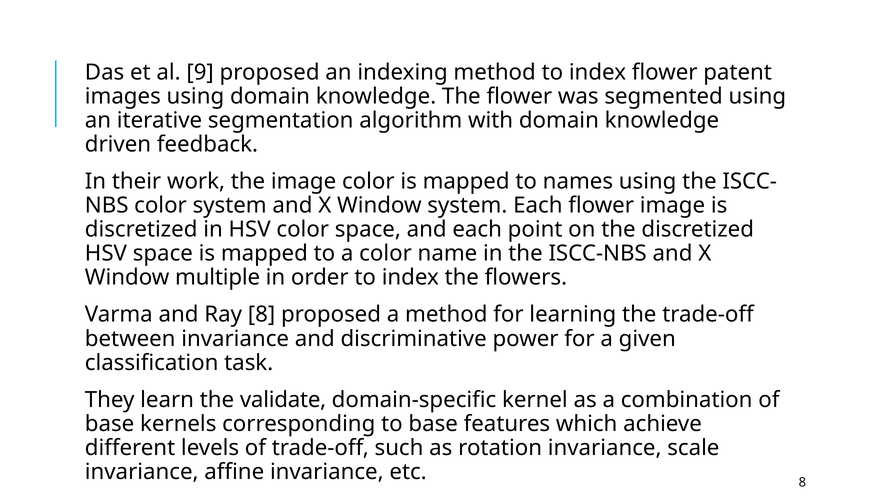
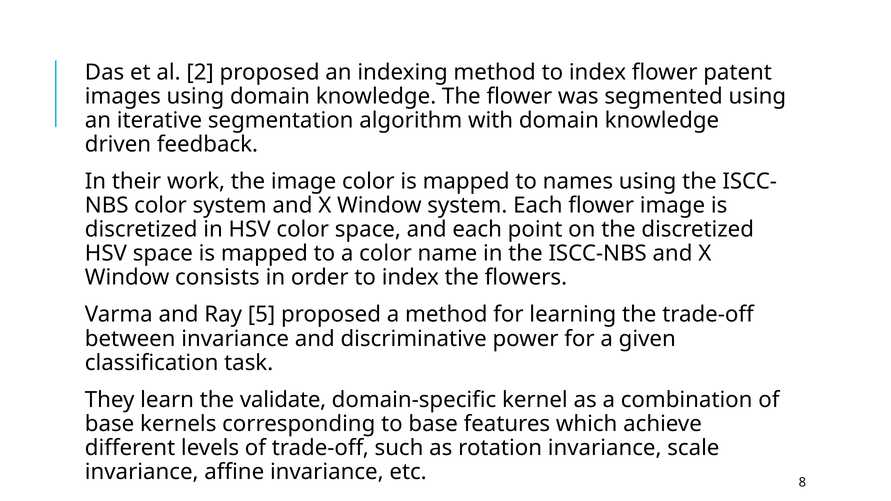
9: 9 -> 2
multiple: multiple -> consists
Ray 8: 8 -> 5
